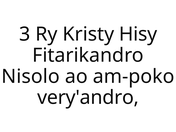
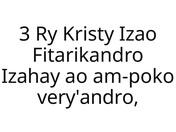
Hisy: Hisy -> Izao
Nisolo: Nisolo -> Izahay
